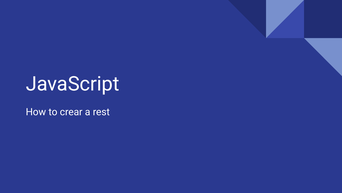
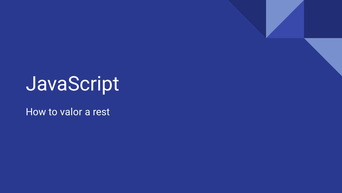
crear: crear -> valor
